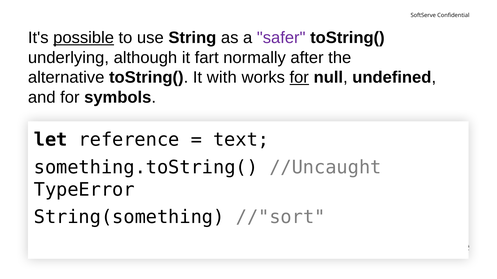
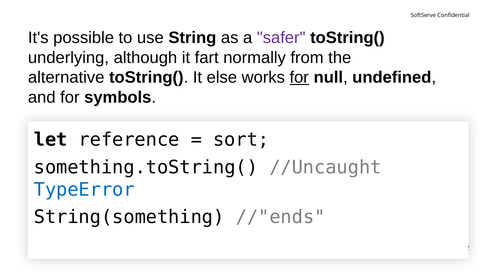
possible underline: present -> none
after: after -> from
with: with -> else
text: text -> sort
TypeError colour: black -> blue
//"sort: //"sort -> //"ends
